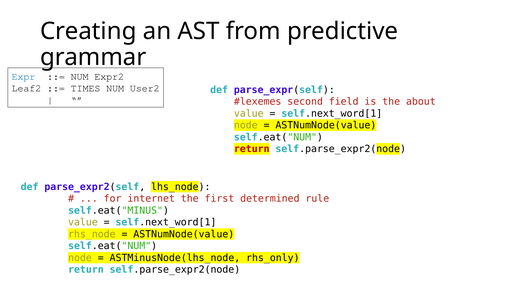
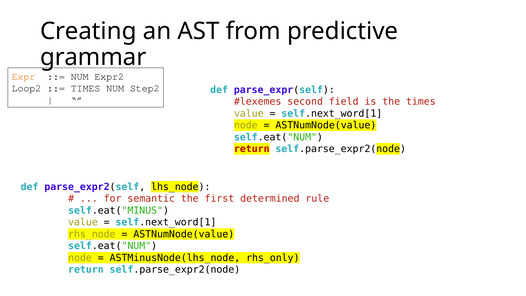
Expr colour: blue -> orange
Leaf2: Leaf2 -> Loop2
User2: User2 -> Step2
the about: about -> times
internet: internet -> semantic
